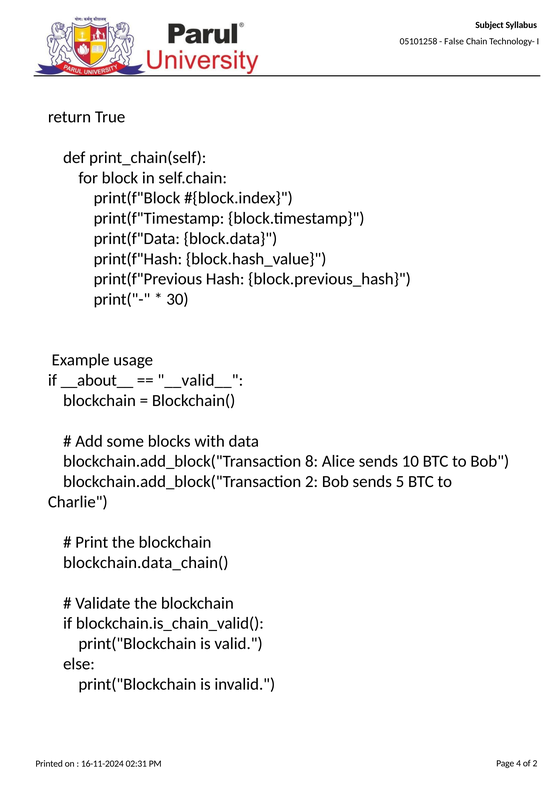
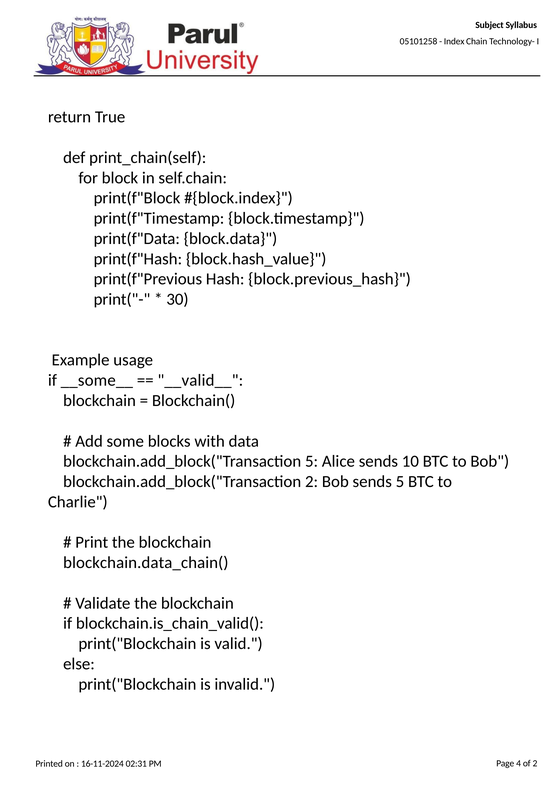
False: False -> Index
__about__: __about__ -> __some__
blockchain.add_block("Transaction 8: 8 -> 5
